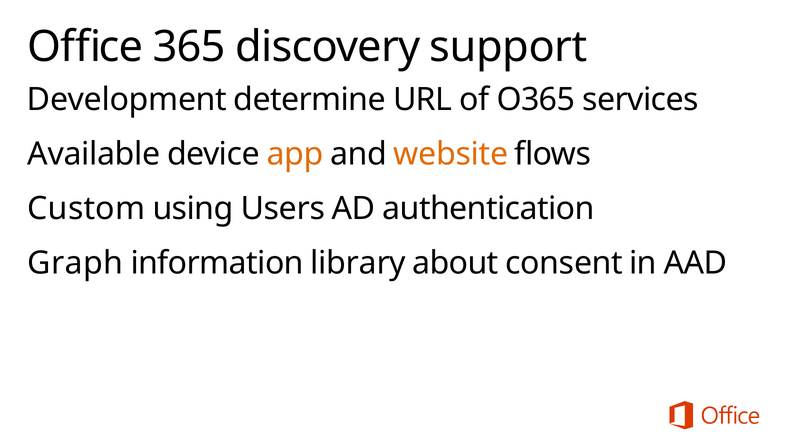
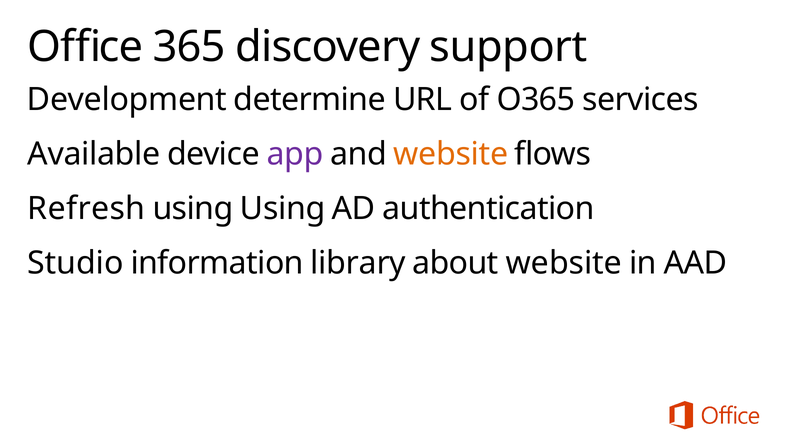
app colour: orange -> purple
Custom: Custom -> Refresh
using Users: Users -> Using
Graph: Graph -> Studio
about consent: consent -> website
